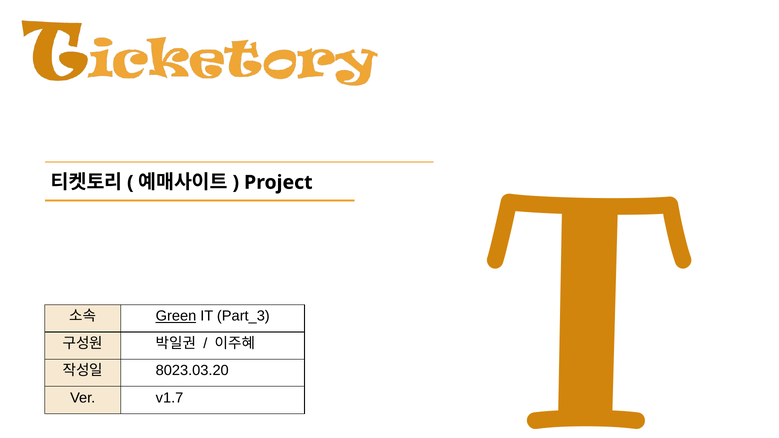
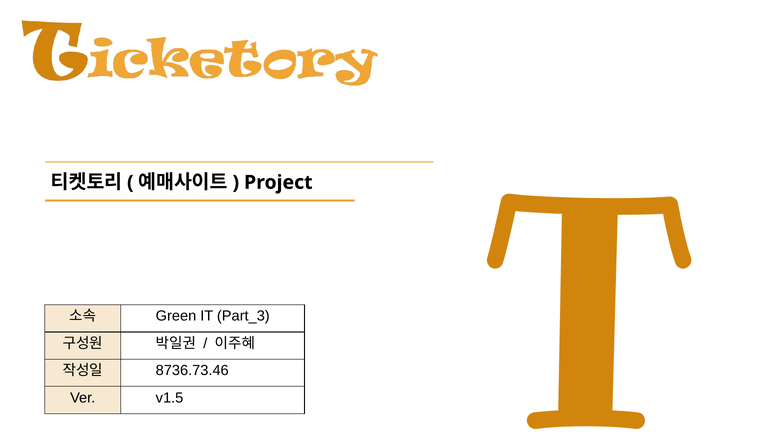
Green underline: present -> none
8023.03.20: 8023.03.20 -> 8736.73.46
v1.7: v1.7 -> v1.5
